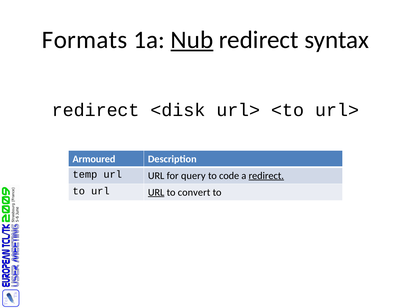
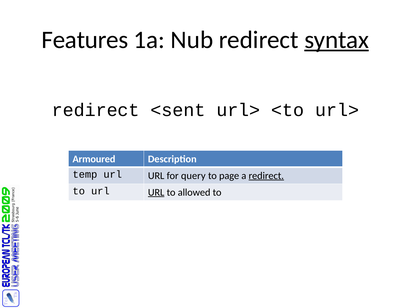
Formats: Formats -> Features
Nub underline: present -> none
syntax underline: none -> present
<disk: <disk -> <sent
code: code -> page
convert: convert -> allowed
